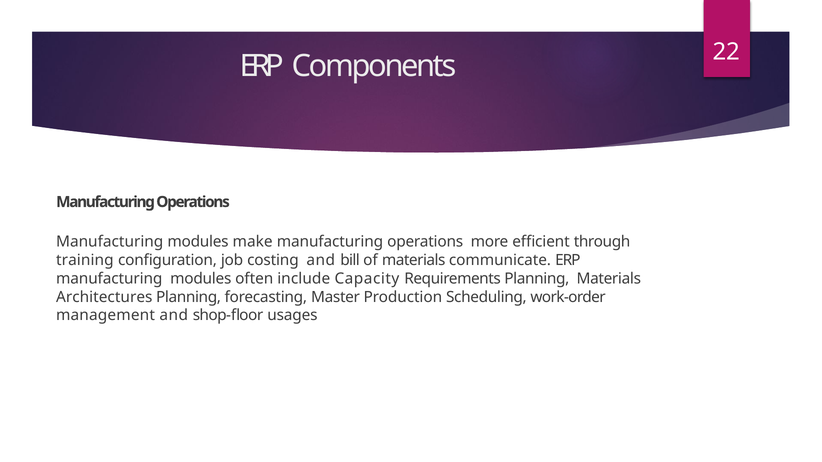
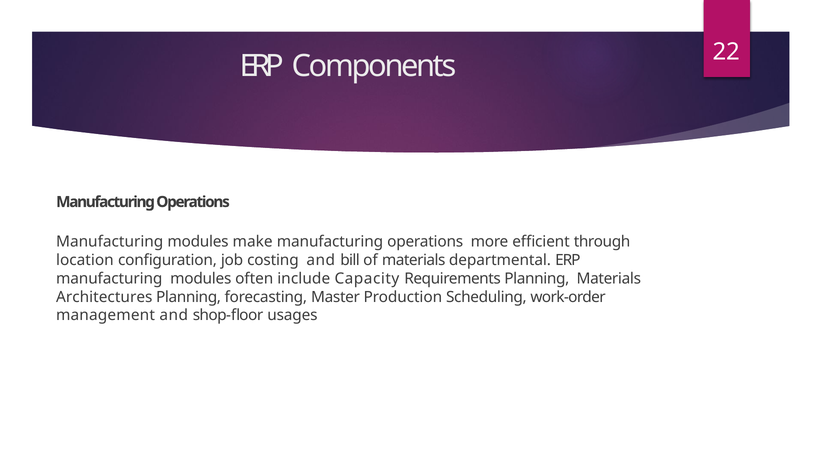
training: training -> location
communicate: communicate -> departmental
